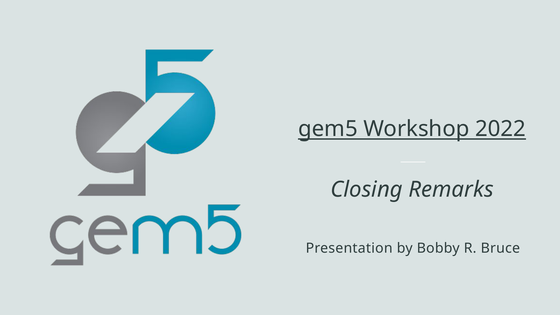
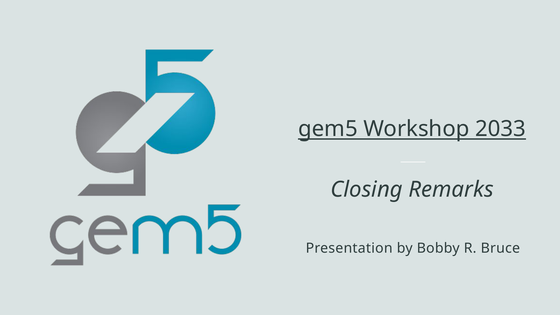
2022: 2022 -> 2033
